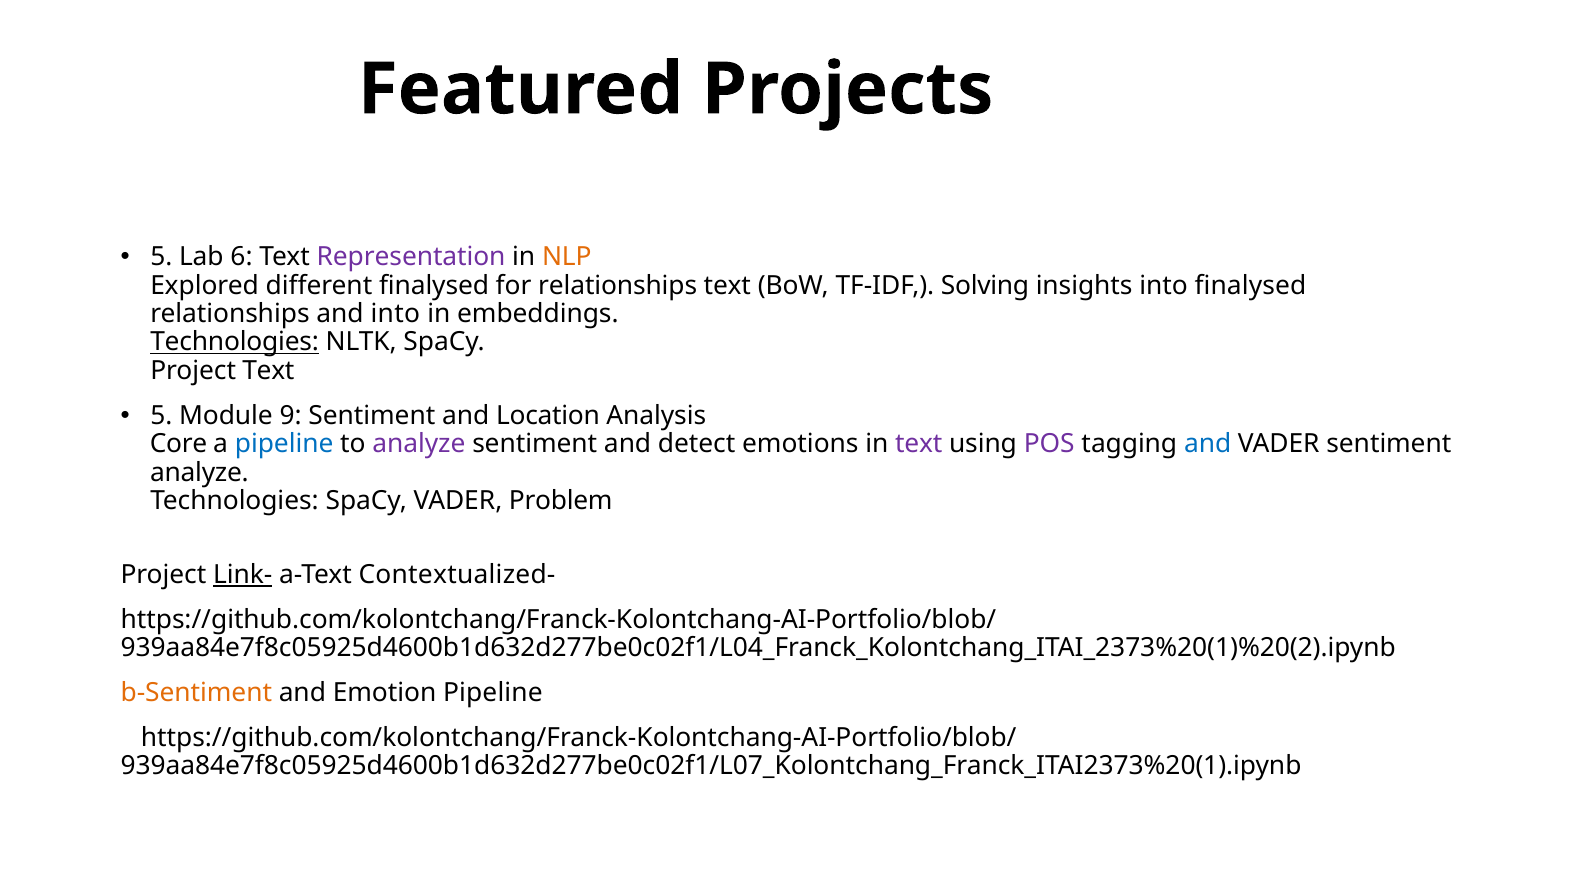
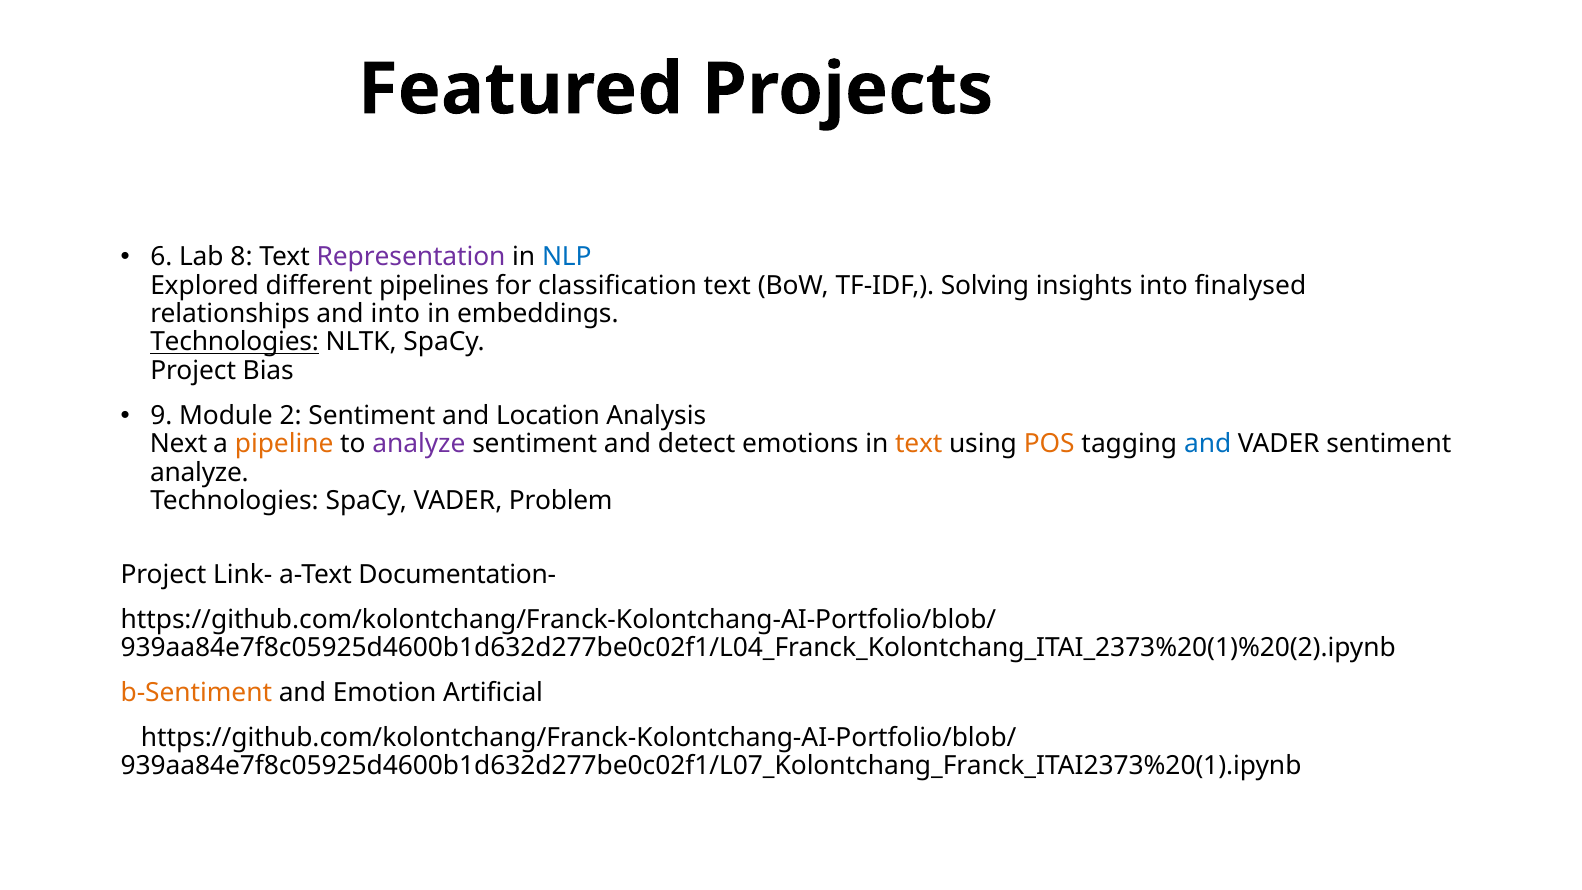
5 at (161, 257): 5 -> 6
6: 6 -> 8
NLP colour: orange -> blue
different finalysed: finalysed -> pipelines
for relationships: relationships -> classification
Project Text: Text -> Bias
5 at (161, 416): 5 -> 9
9: 9 -> 2
Core: Core -> Next
pipeline at (284, 444) colour: blue -> orange
text at (919, 444) colour: purple -> orange
POS colour: purple -> orange
Link- underline: present -> none
Contextualized-: Contextualized- -> Documentation-
Emotion Pipeline: Pipeline -> Artificial
